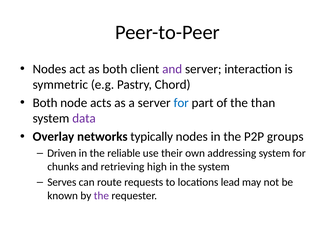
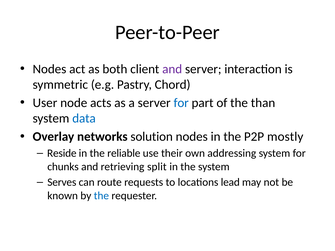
Both at (45, 103): Both -> User
data colour: purple -> blue
typically: typically -> solution
groups: groups -> mostly
Driven: Driven -> Reside
high: high -> split
the at (101, 196) colour: purple -> blue
